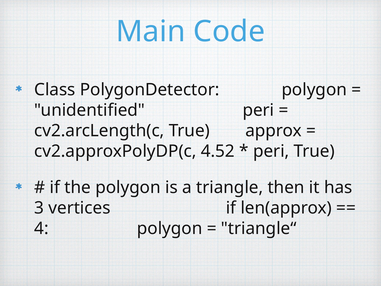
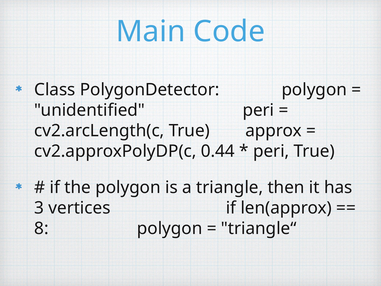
4.52: 4.52 -> 0.44
4: 4 -> 8
